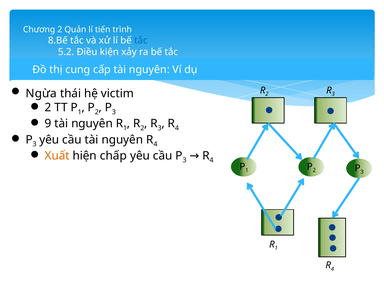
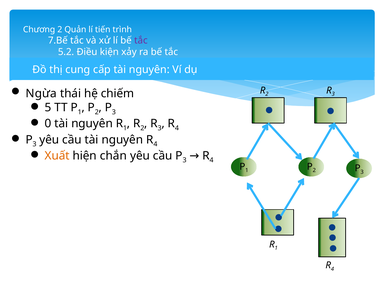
8.Bế: 8.Bế -> 7.Bế
tắc at (141, 41) colour: blue -> purple
victim: victim -> chiếm
2 at (48, 108): 2 -> 5
9: 9 -> 0
chấp: chấp -> chắn
